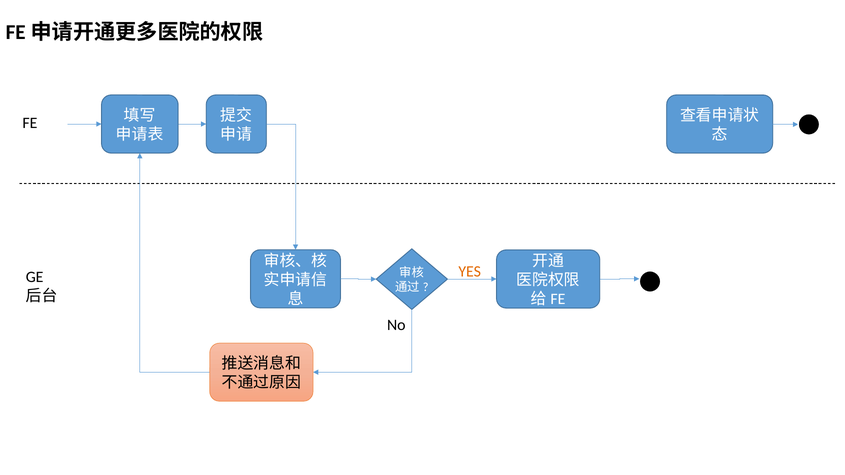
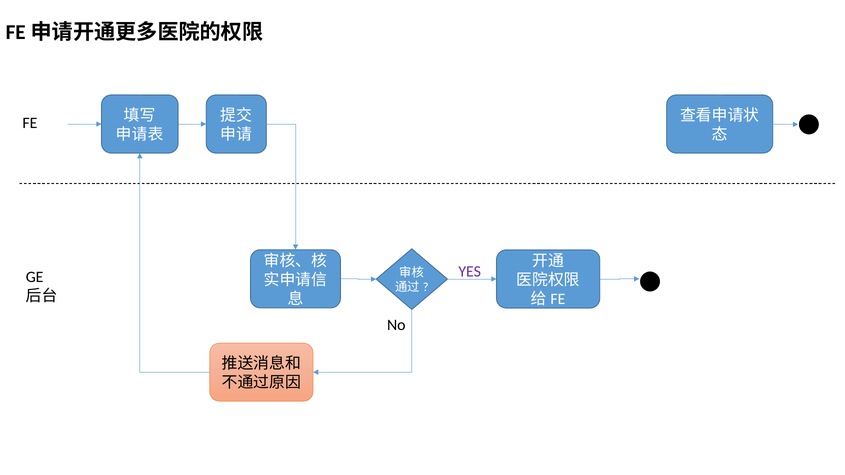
YES colour: orange -> purple
